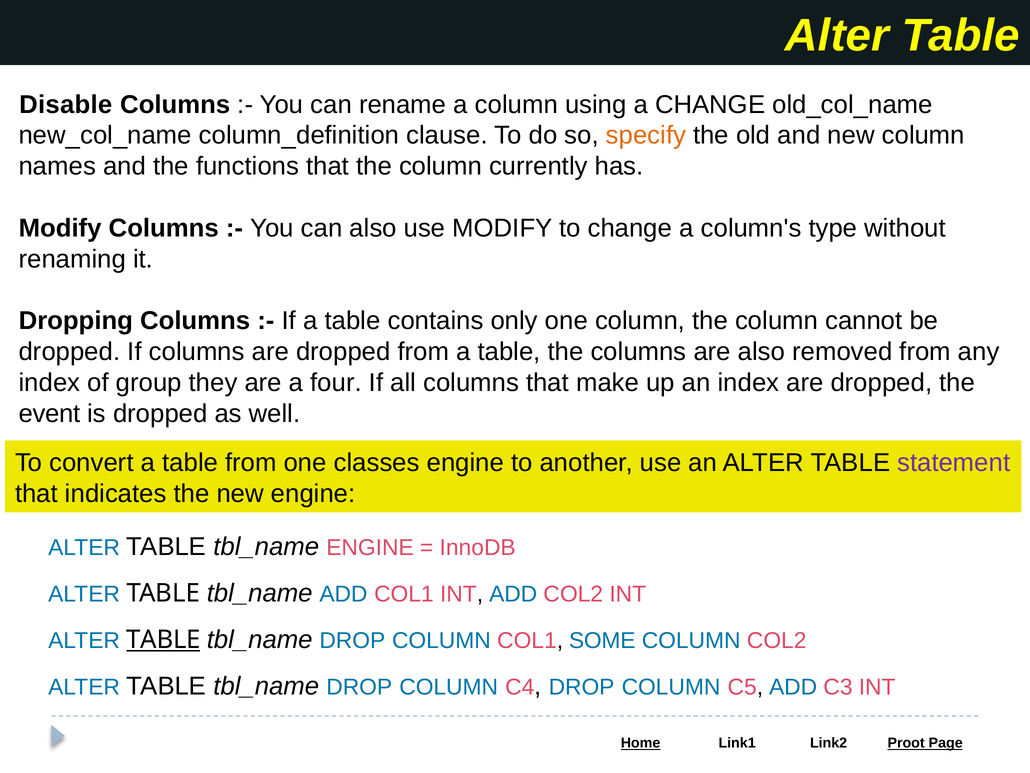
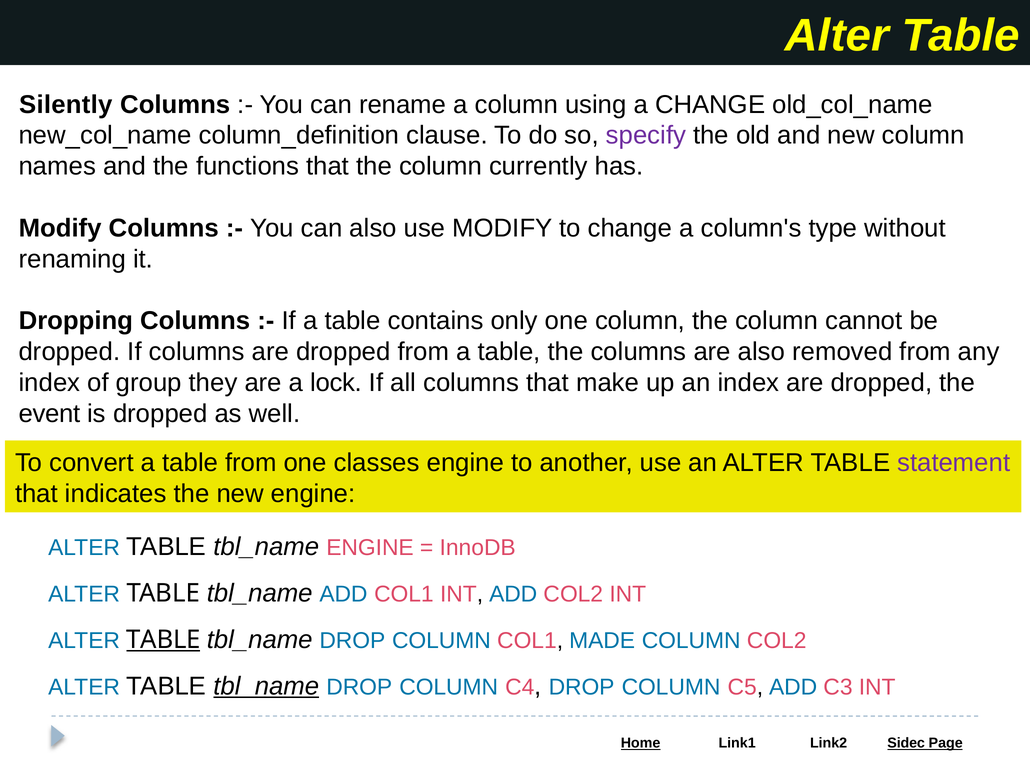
Disable: Disable -> Silently
specify colour: orange -> purple
four: four -> lock
SOME: SOME -> MADE
tbl_name at (266, 686) underline: none -> present
Proot: Proot -> Sidec
